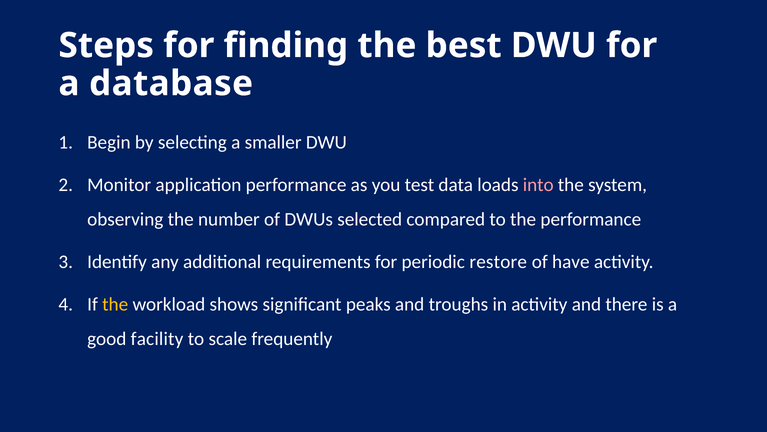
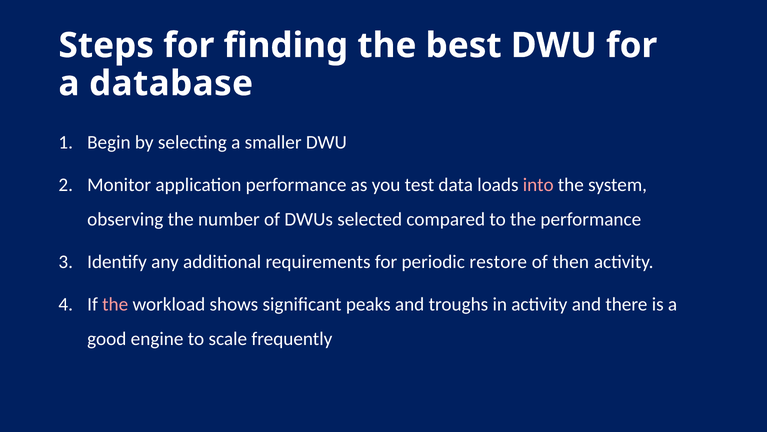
have: have -> then
the at (115, 304) colour: yellow -> pink
facility: facility -> engine
